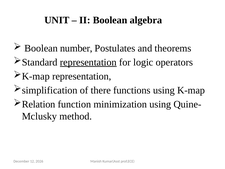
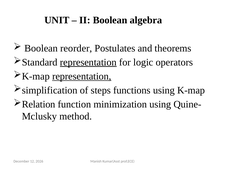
number: number -> reorder
representation at (82, 76) underline: none -> present
there: there -> steps
